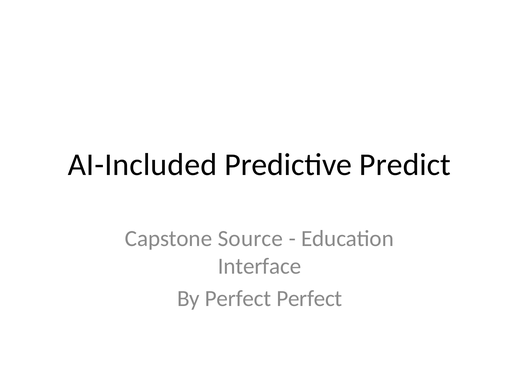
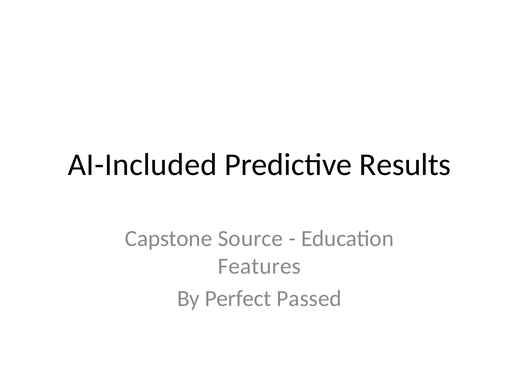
Predict: Predict -> Results
Interface: Interface -> Features
Perfect Perfect: Perfect -> Passed
